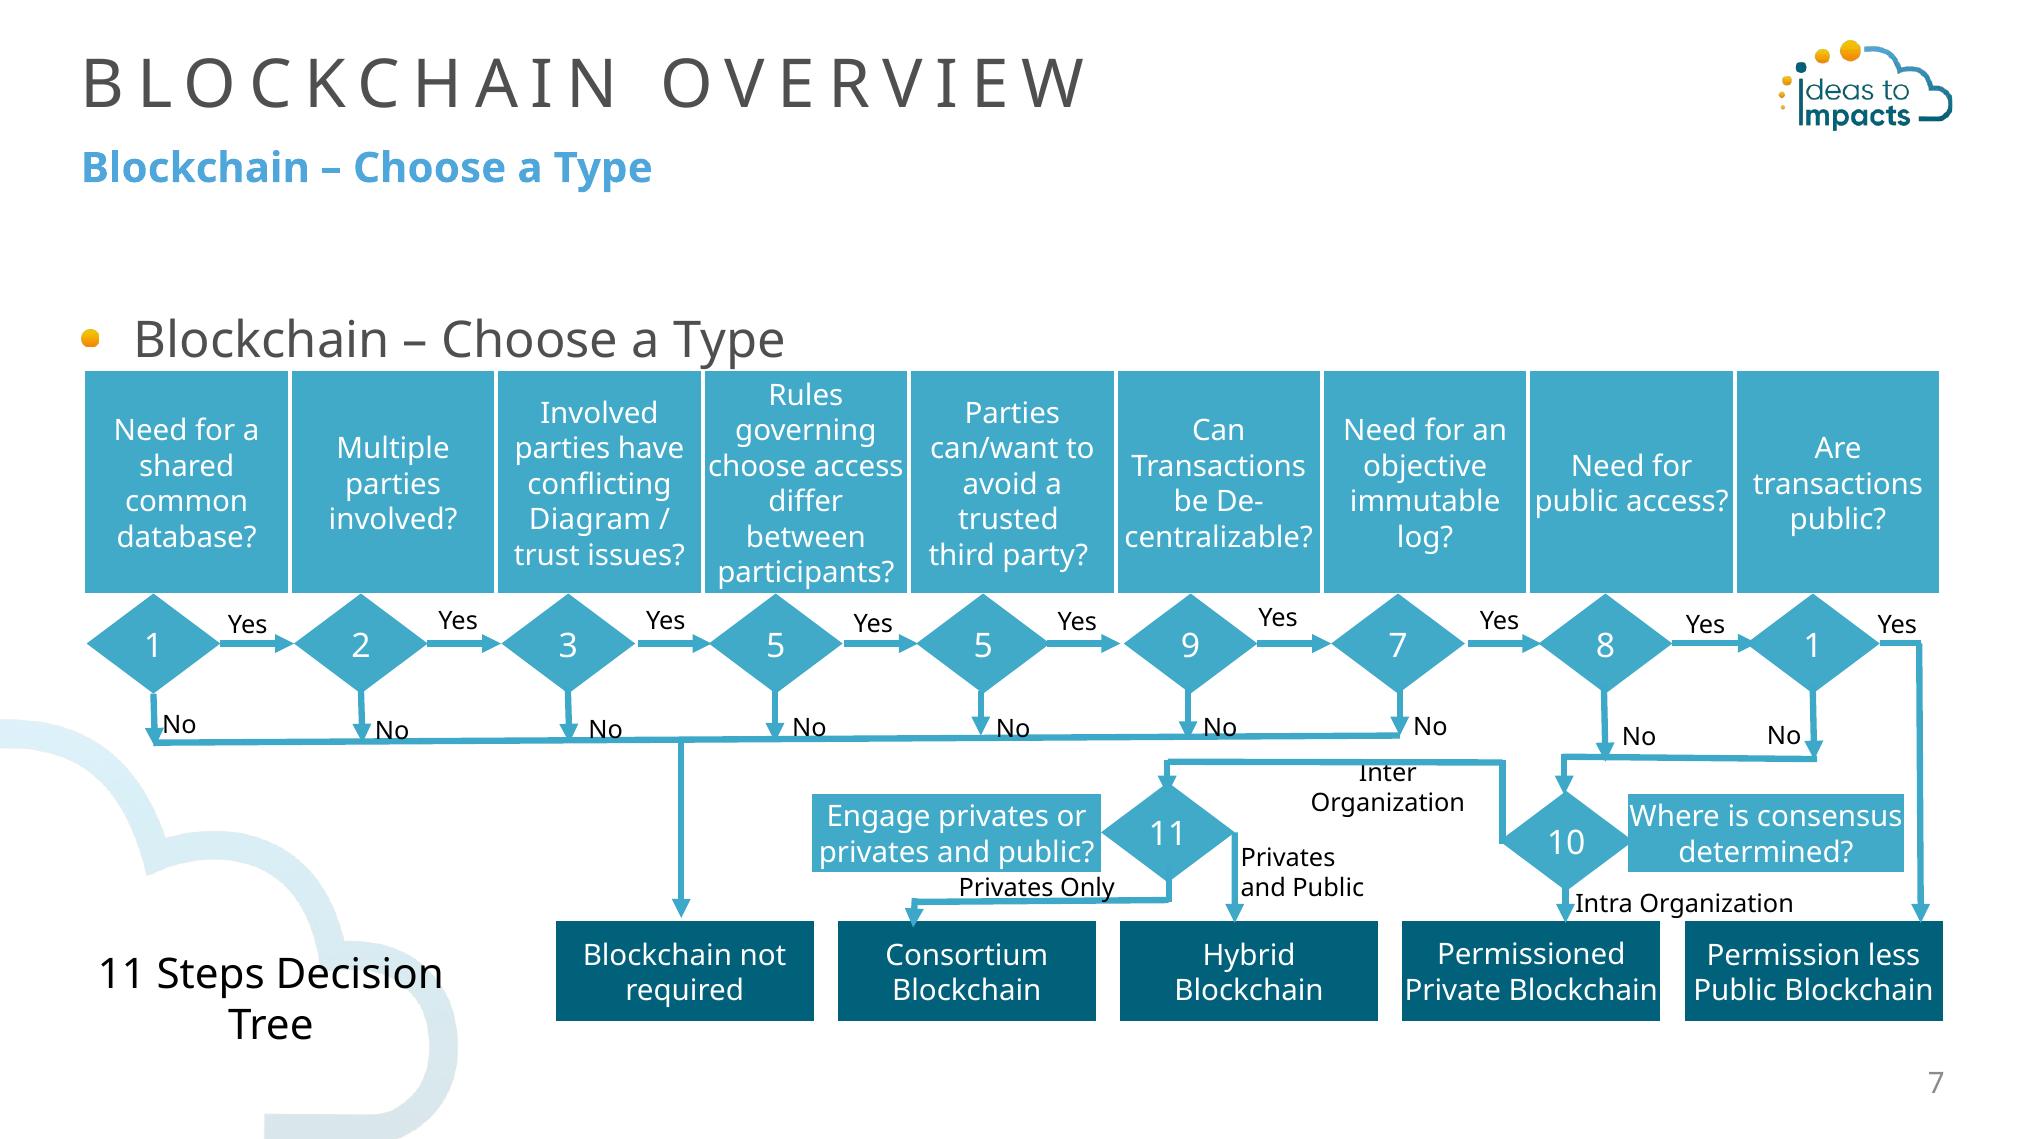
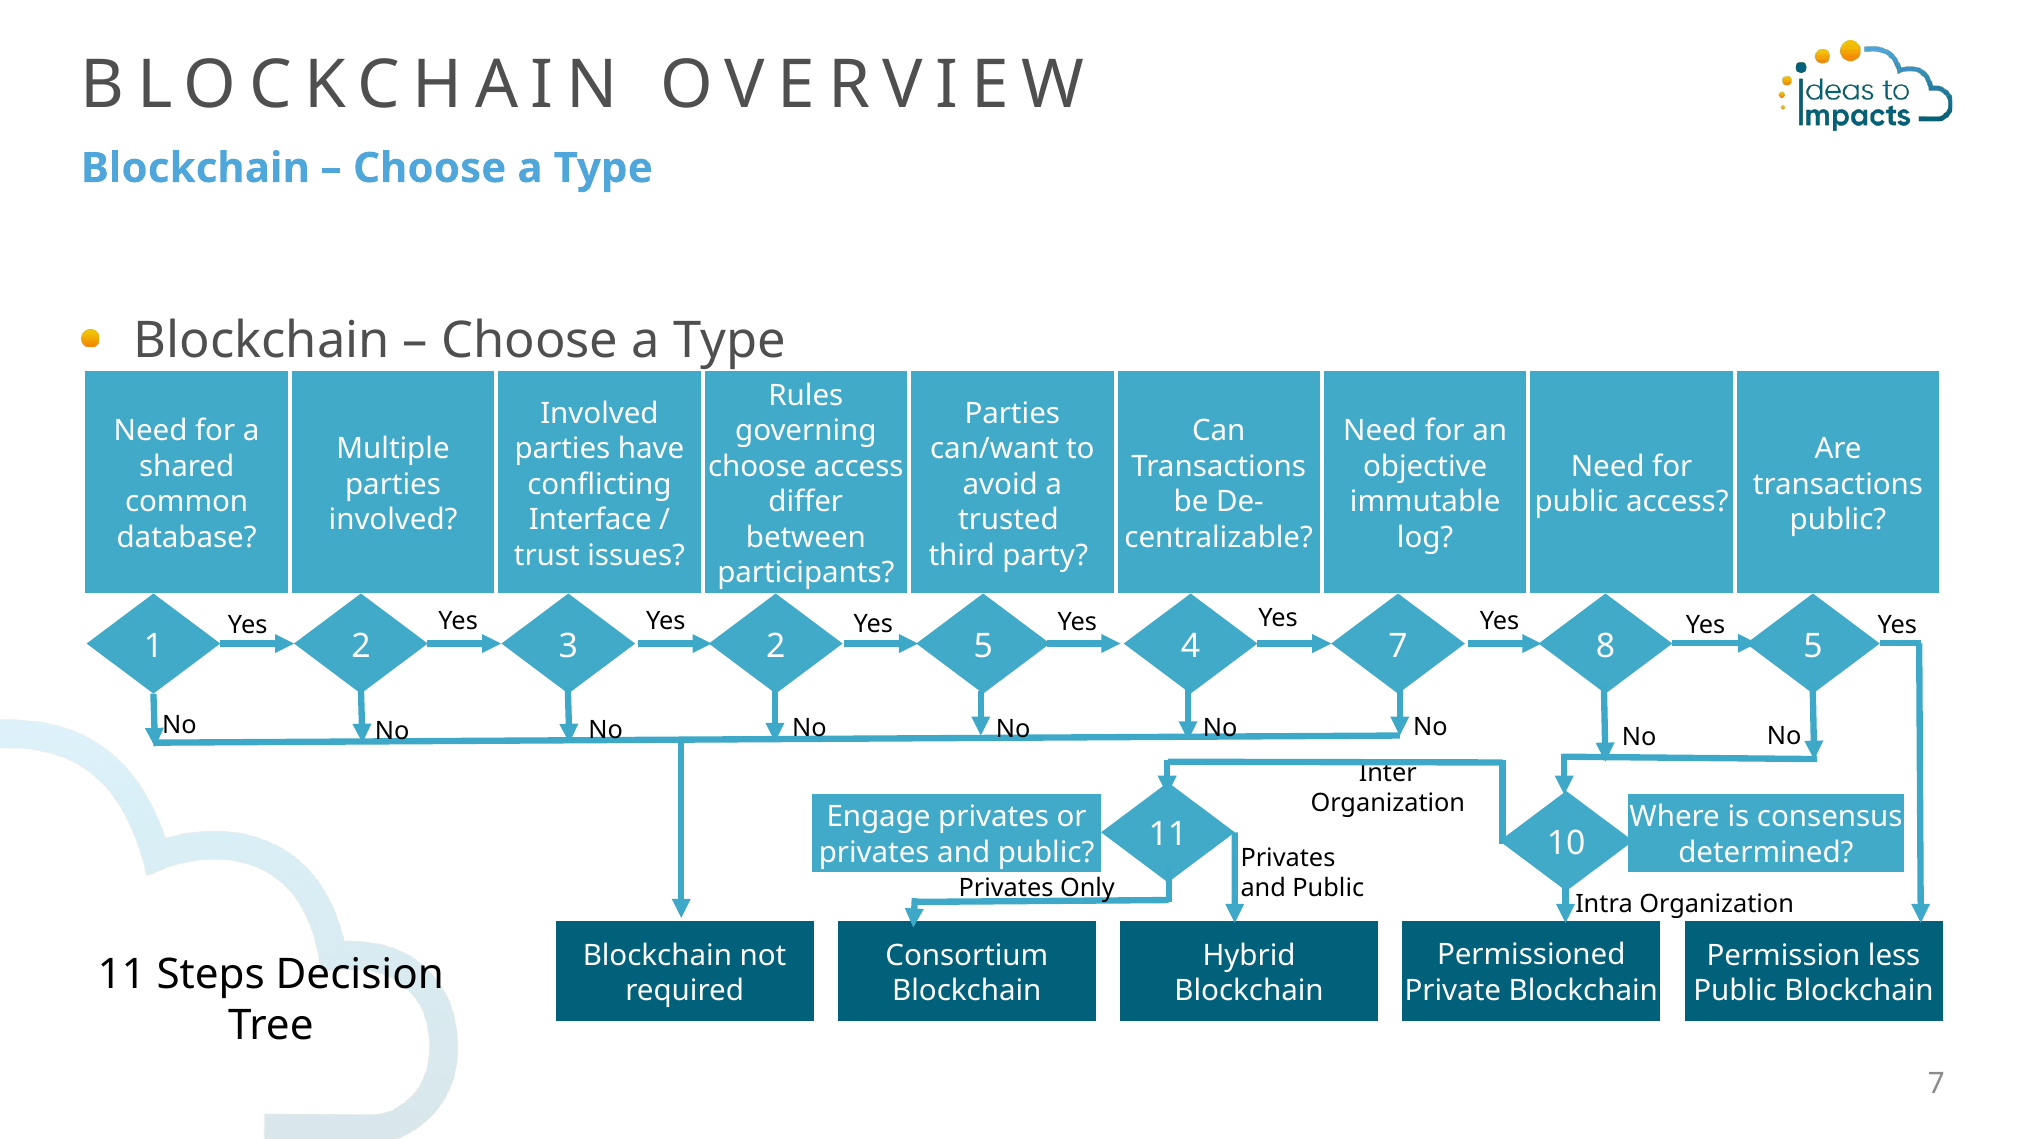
Diagram: Diagram -> Interface
3 5: 5 -> 2
9: 9 -> 4
8 1: 1 -> 5
